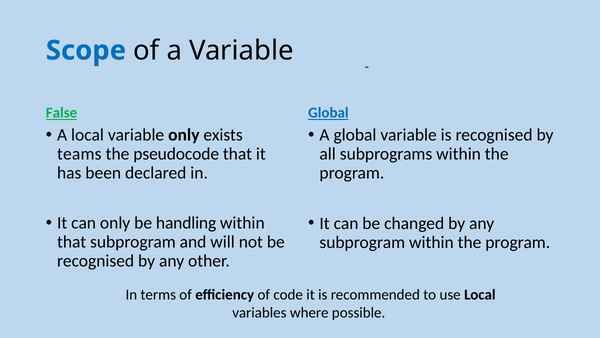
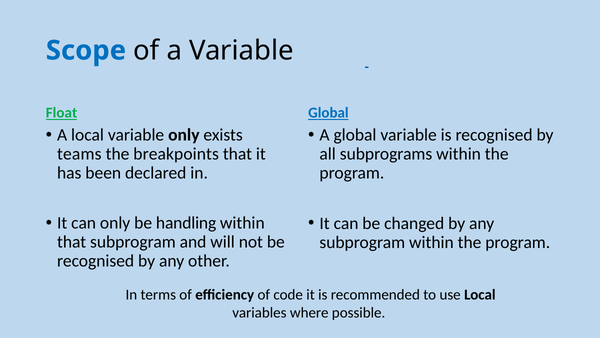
False: False -> Float
pseudocode: pseudocode -> breakpoints
